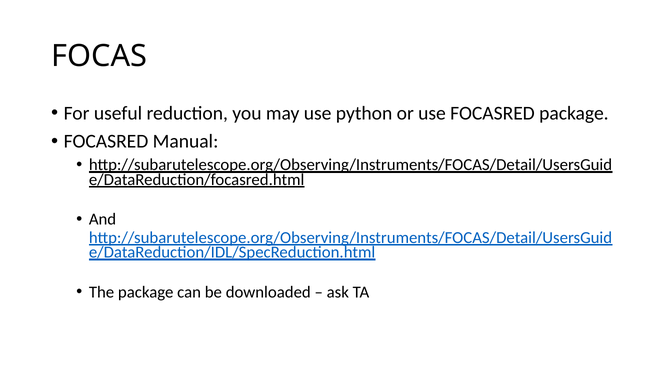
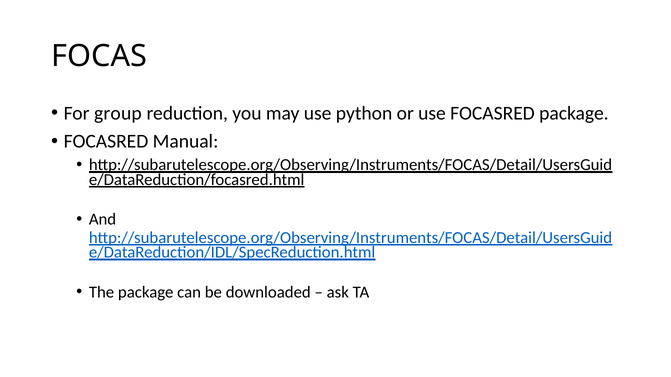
useful: useful -> group
